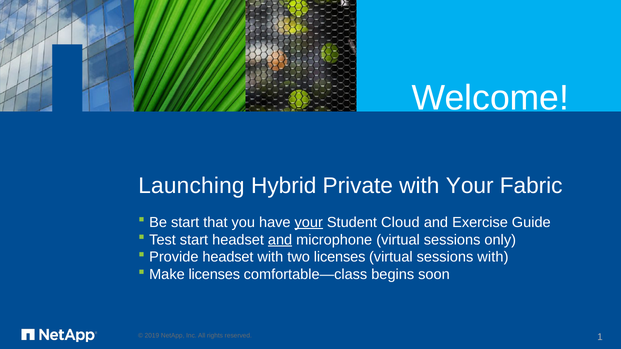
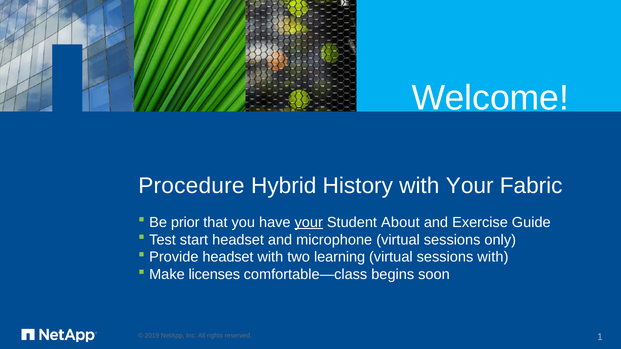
Launching: Launching -> Procedure
Private: Private -> History
Be start: start -> prior
Cloud: Cloud -> About
and at (280, 240) underline: present -> none
two licenses: licenses -> learning
